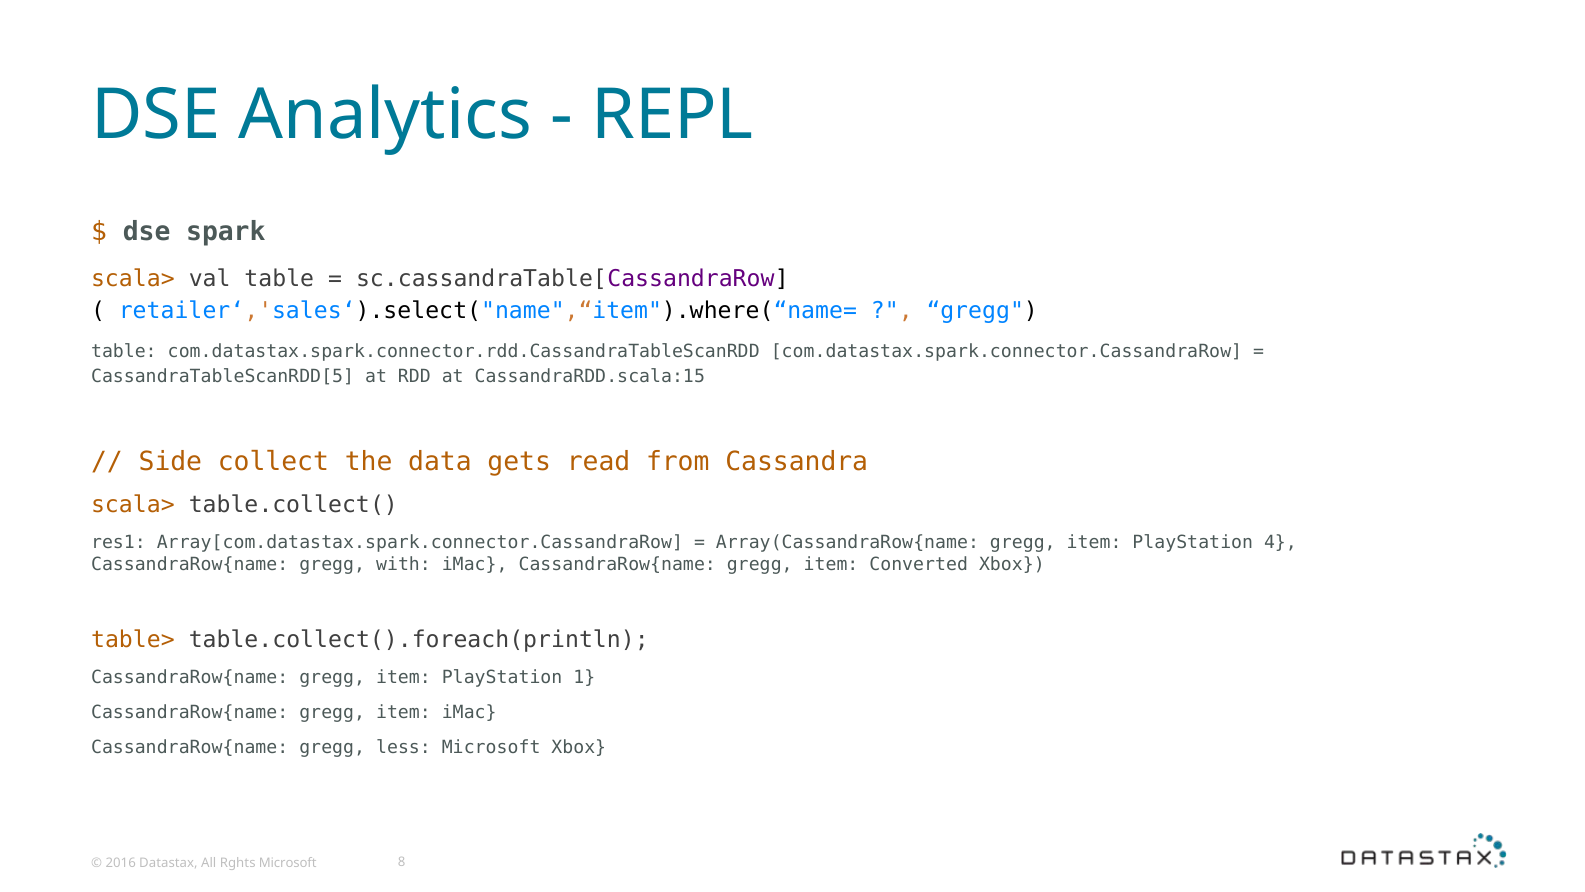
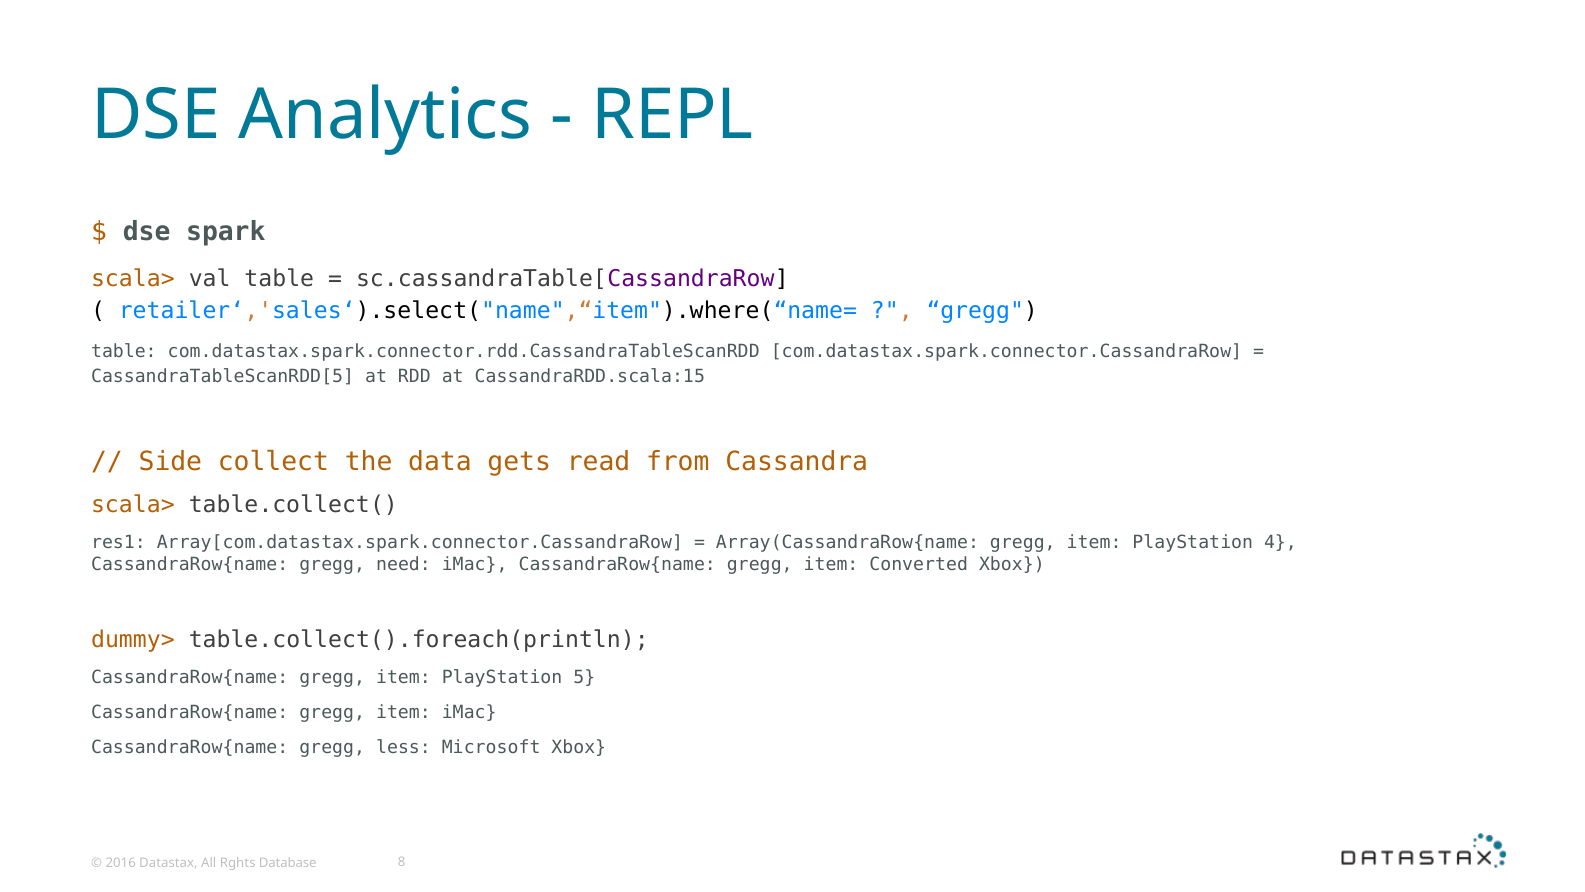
with: with -> need
table>: table> -> dummy>
1: 1 -> 5
Rghts Microsoft: Microsoft -> Database
